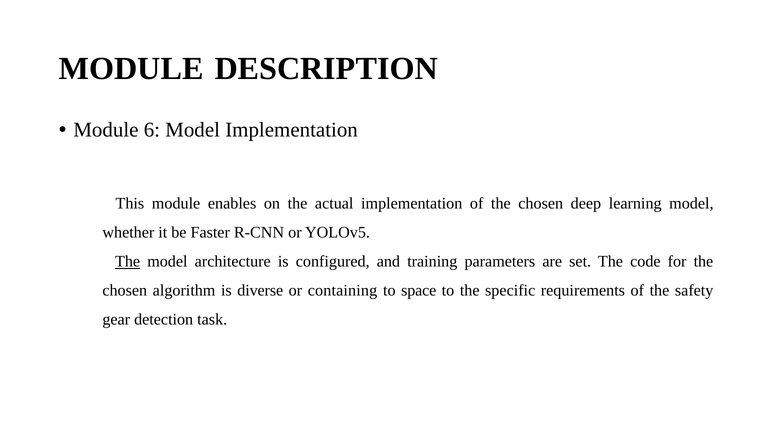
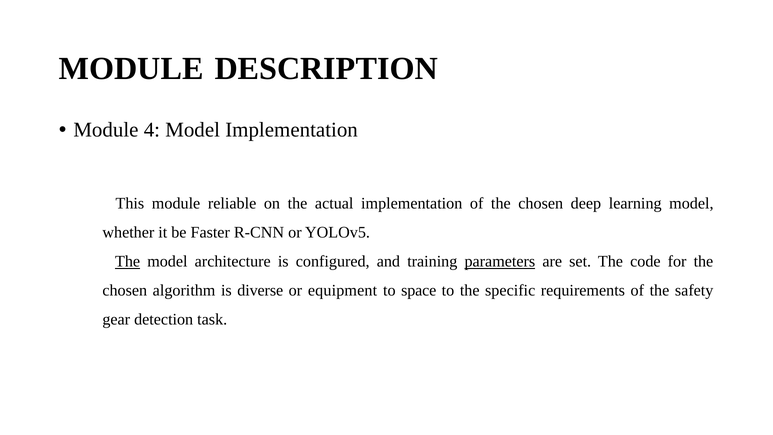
6: 6 -> 4
enables: enables -> reliable
parameters underline: none -> present
containing: containing -> equipment
